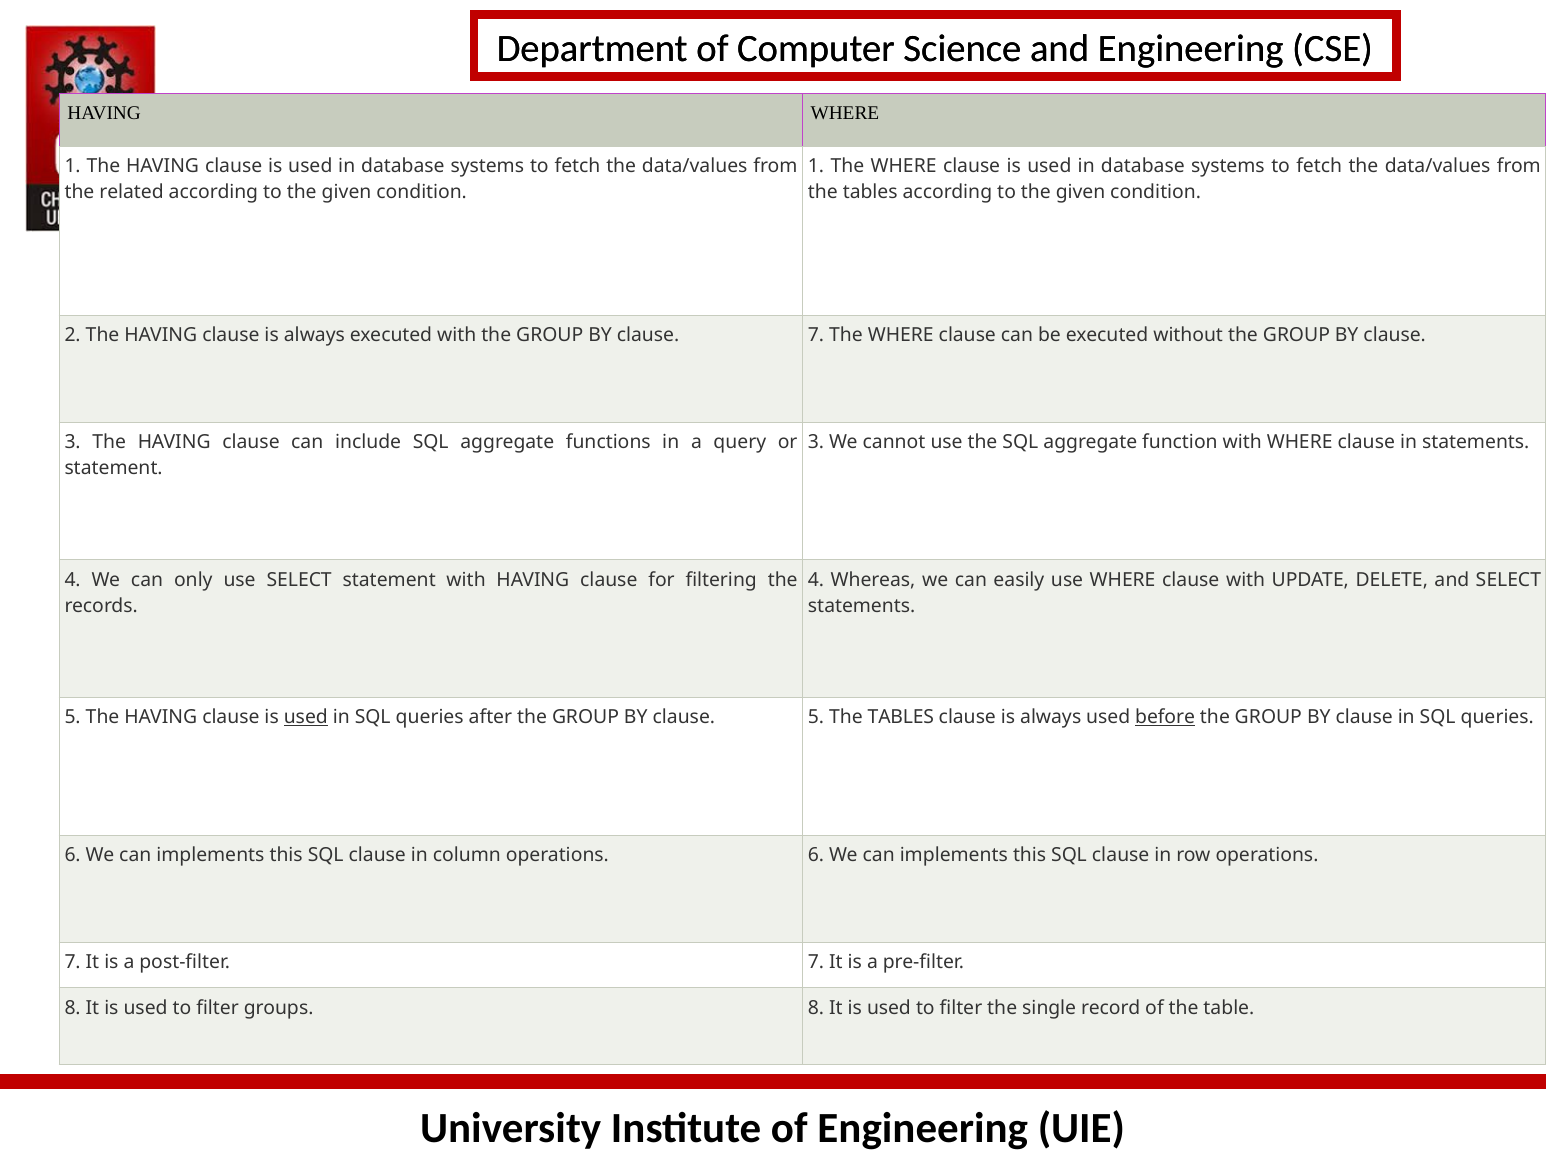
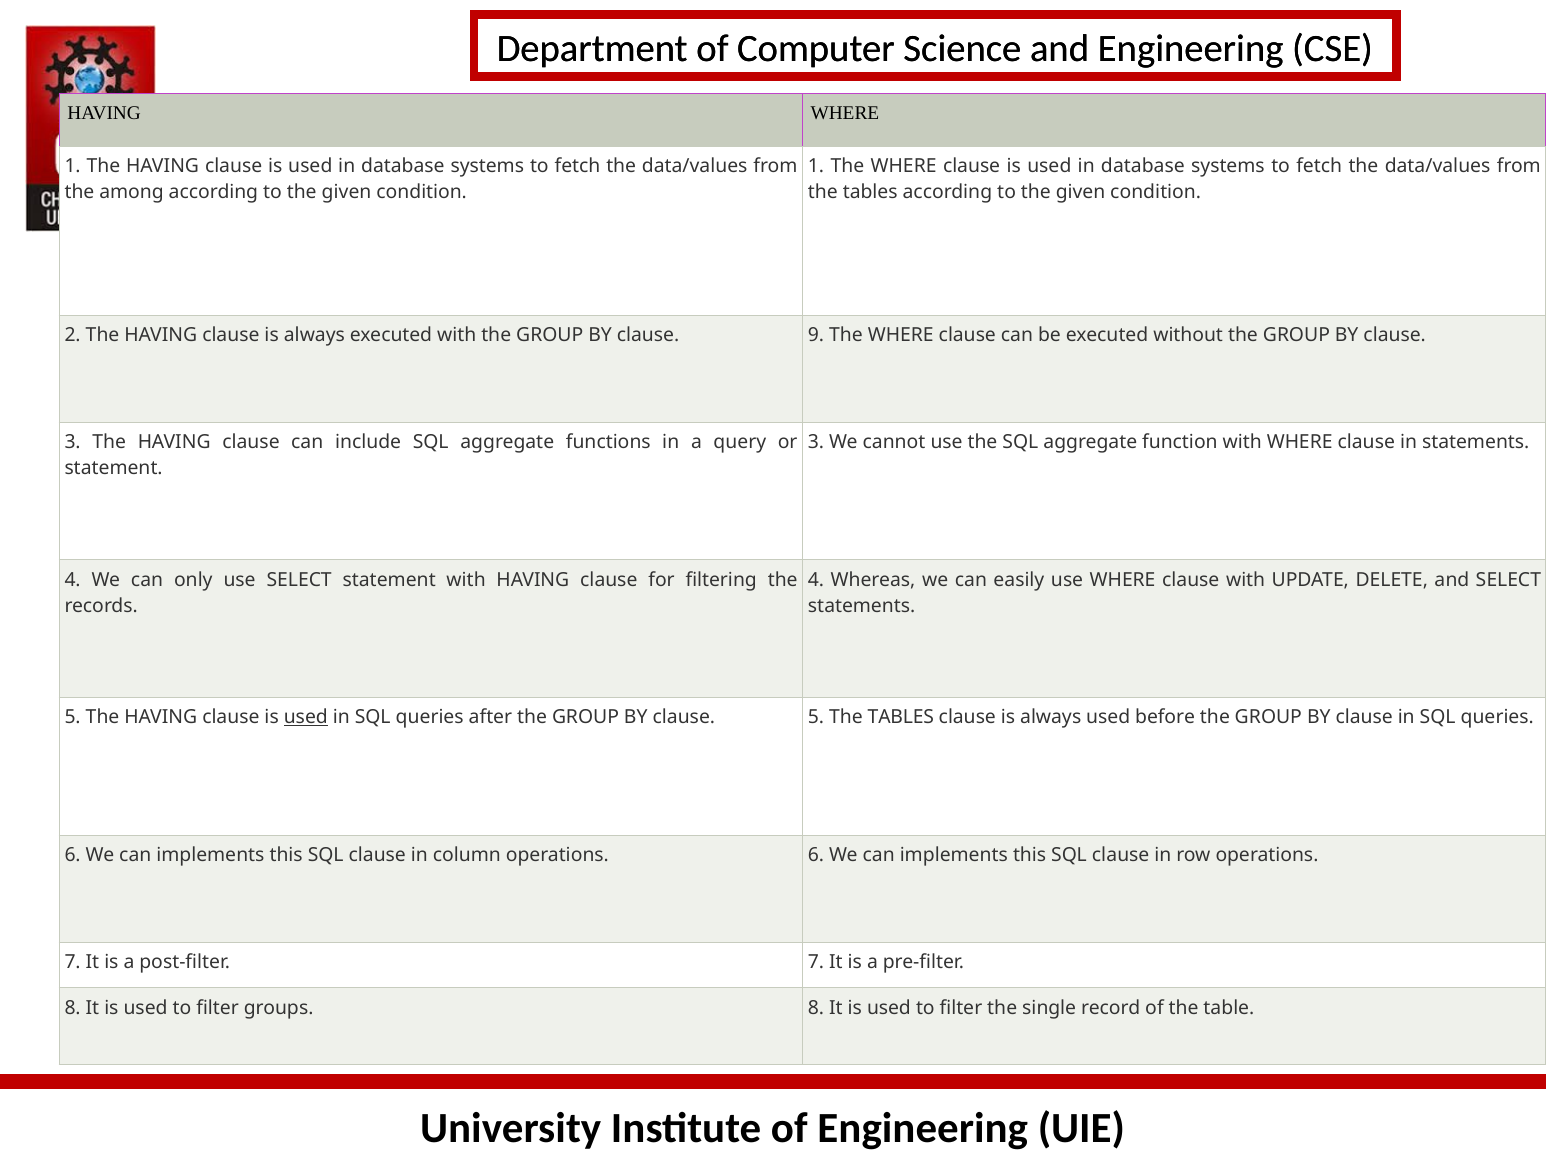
related: related -> among
clause 7: 7 -> 9
before underline: present -> none
